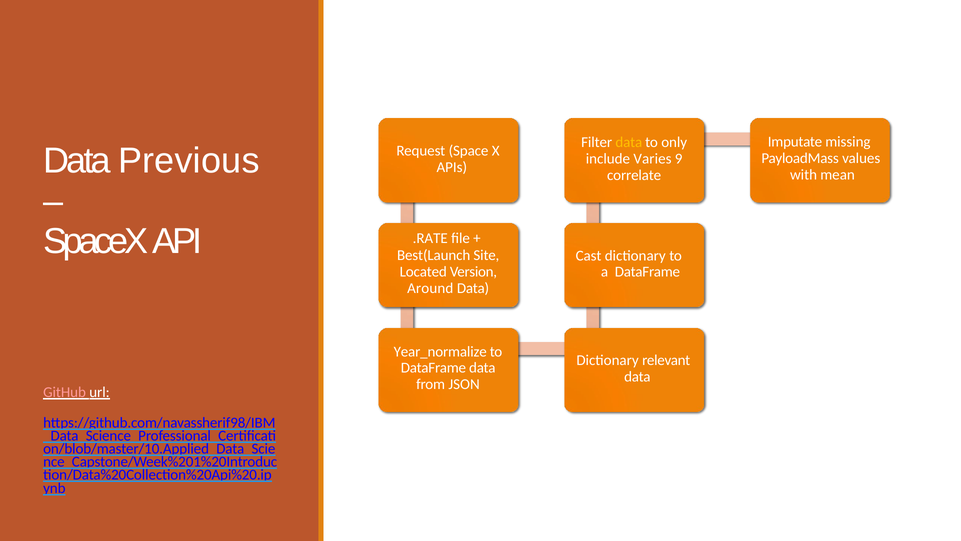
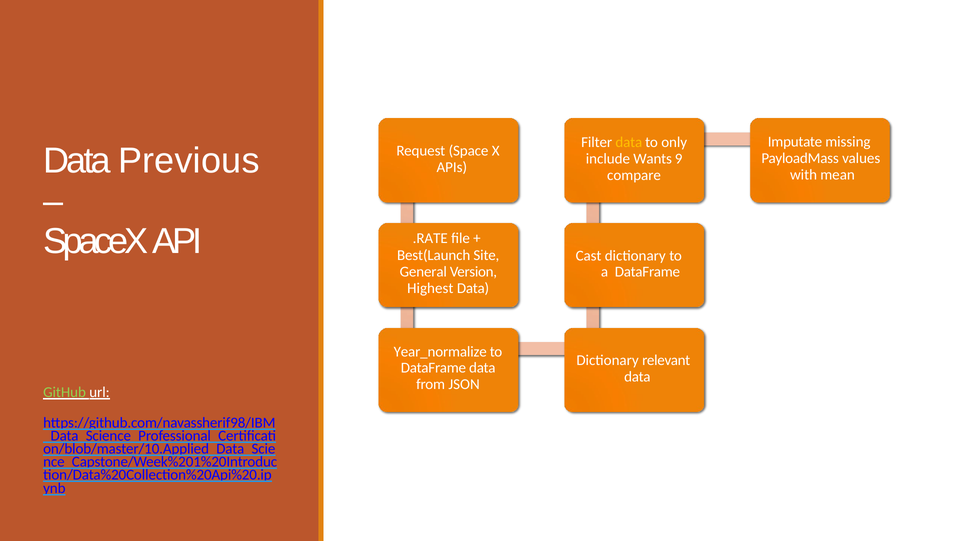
Varies: Varies -> Wants
correlate: correlate -> compare
Located: Located -> General
Around: Around -> Highest
GitHub colour: pink -> light green
